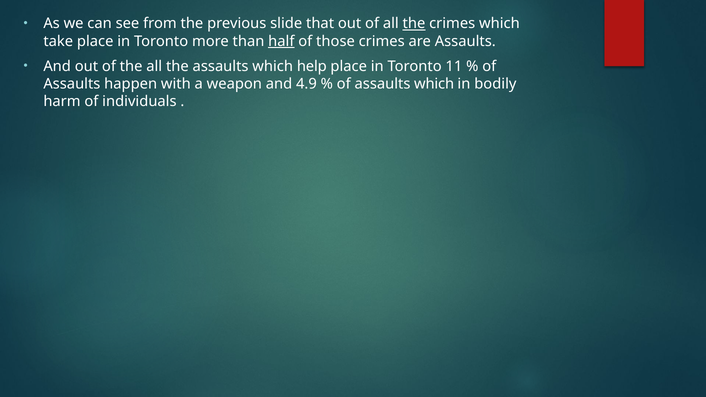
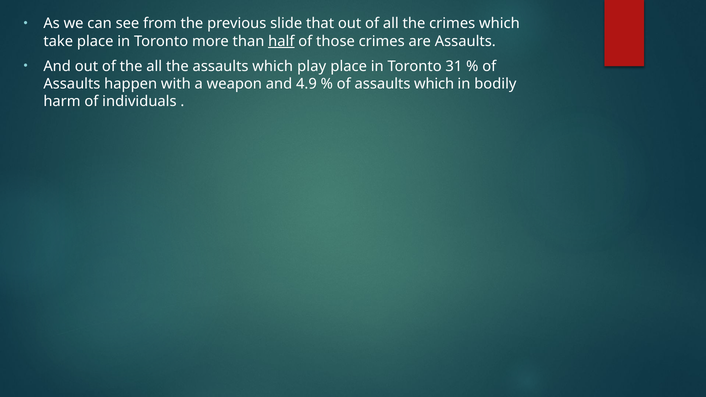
the at (414, 24) underline: present -> none
help: help -> play
11: 11 -> 31
